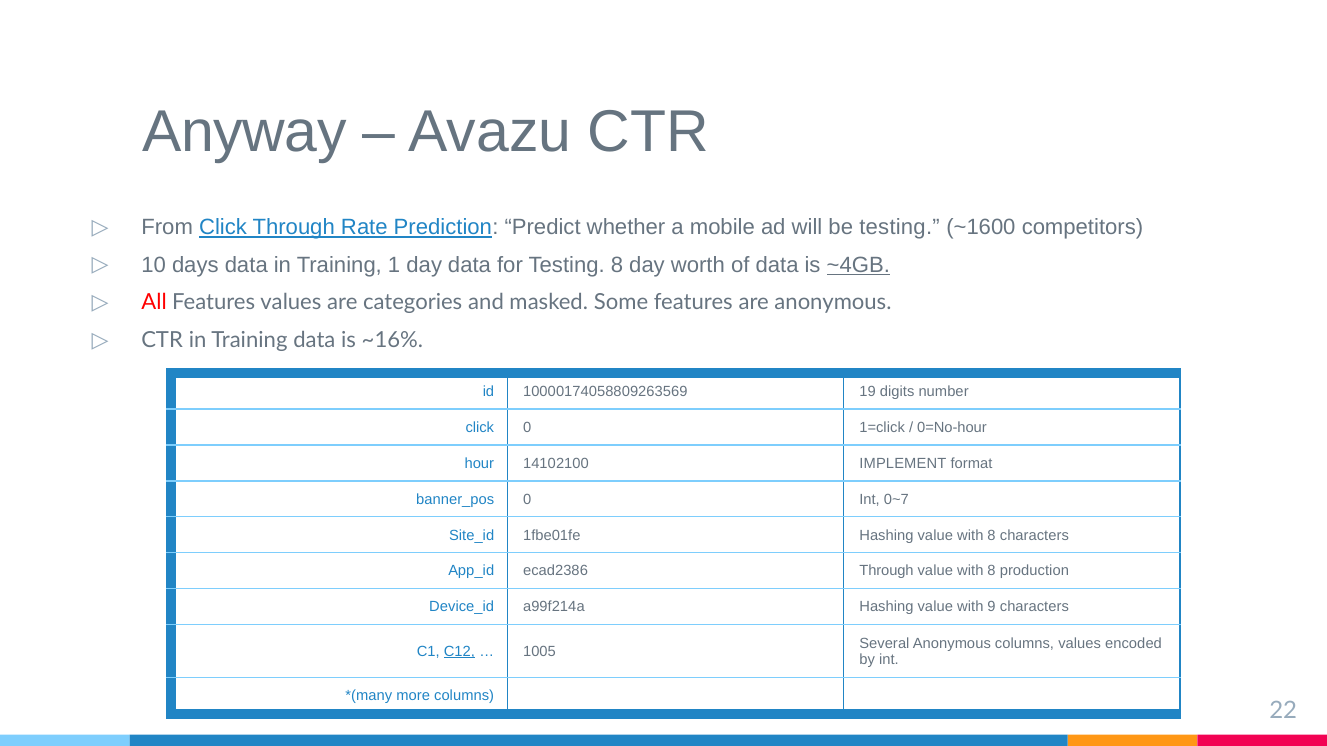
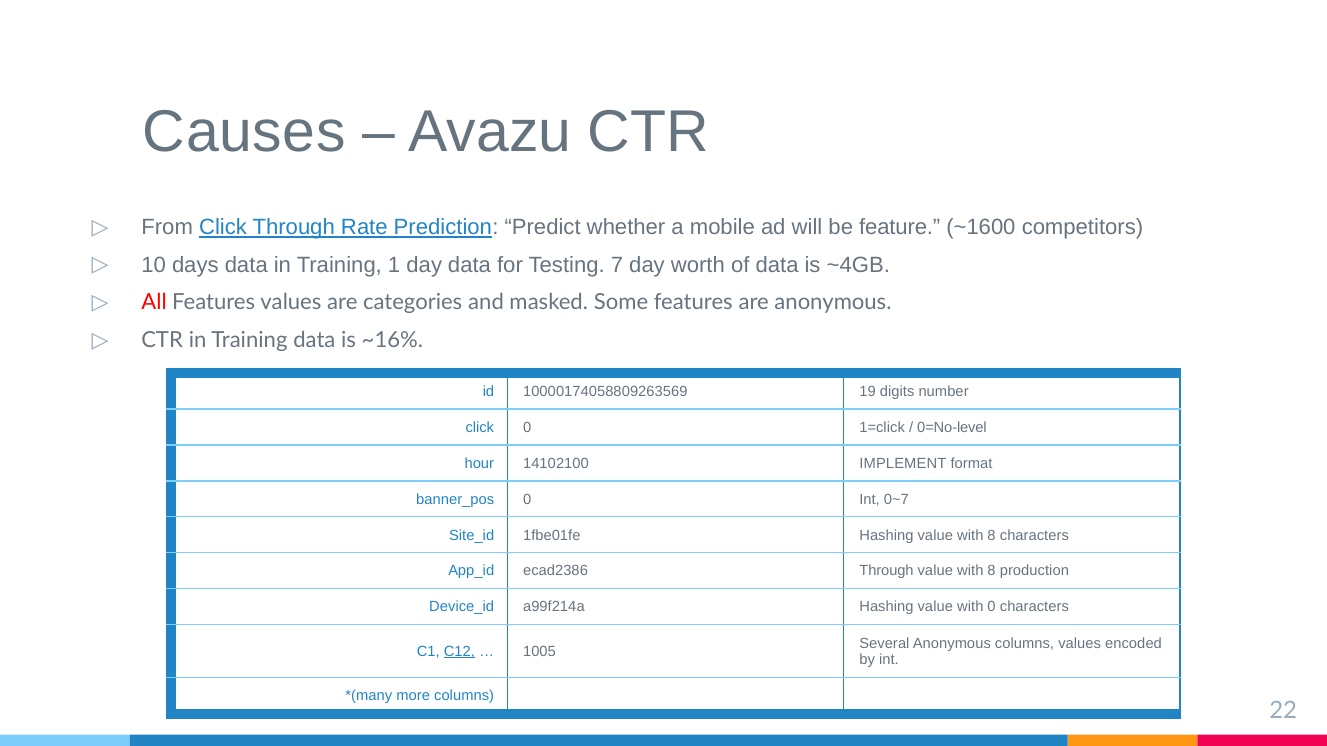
Anyway: Anyway -> Causes
be testing: testing -> feature
Testing 8: 8 -> 7
~4GB underline: present -> none
0=No-hour: 0=No-hour -> 0=No-level
with 9: 9 -> 0
